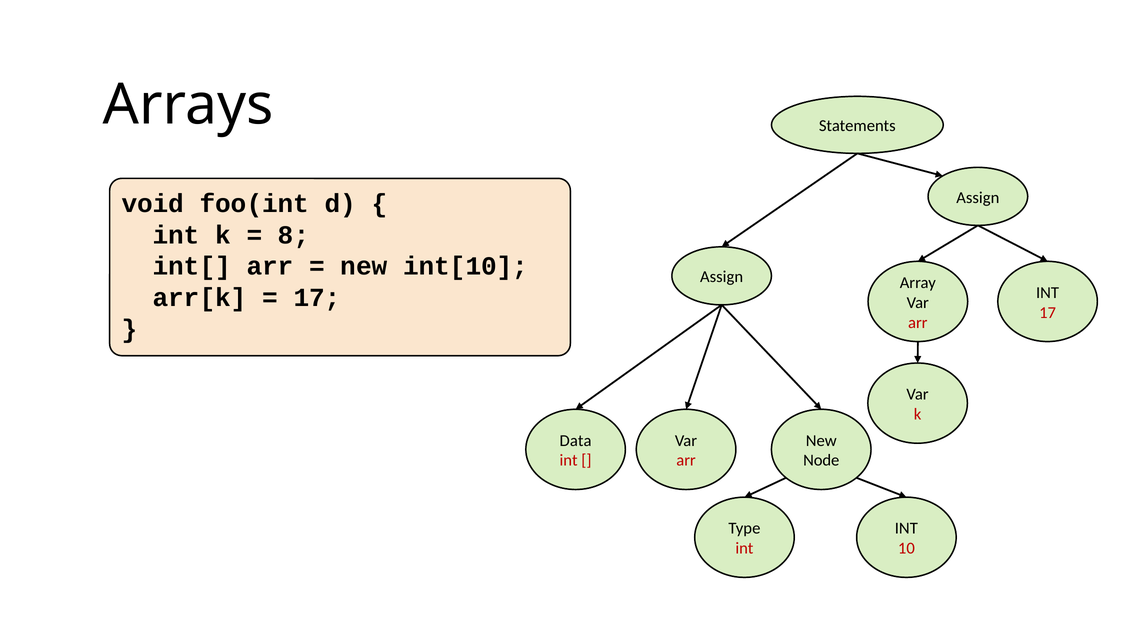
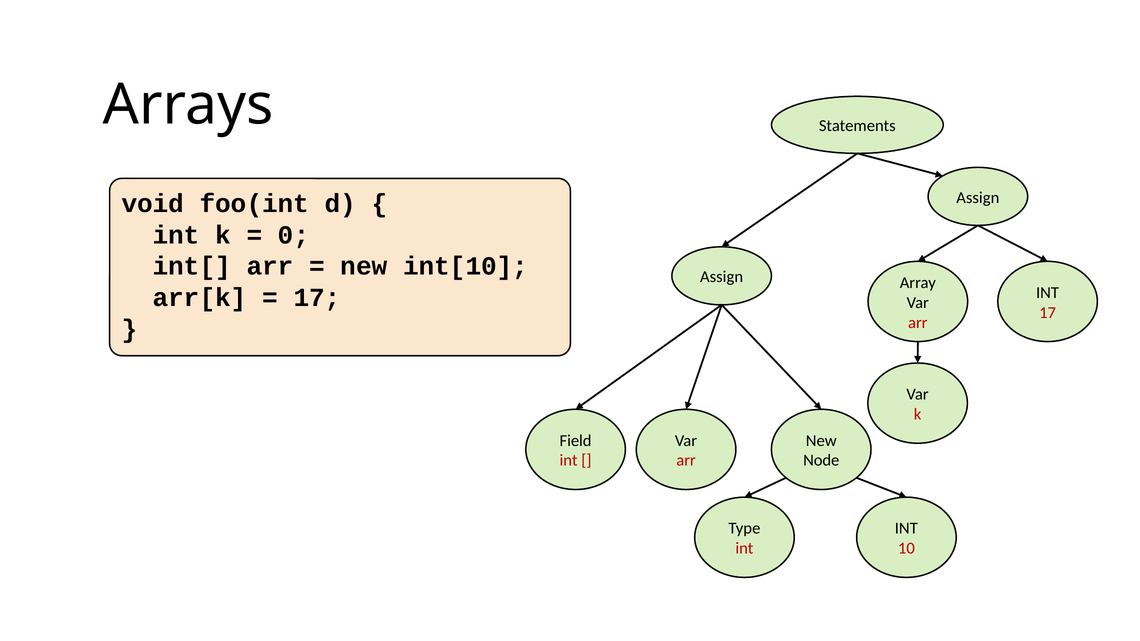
8: 8 -> 0
Data: Data -> Field
